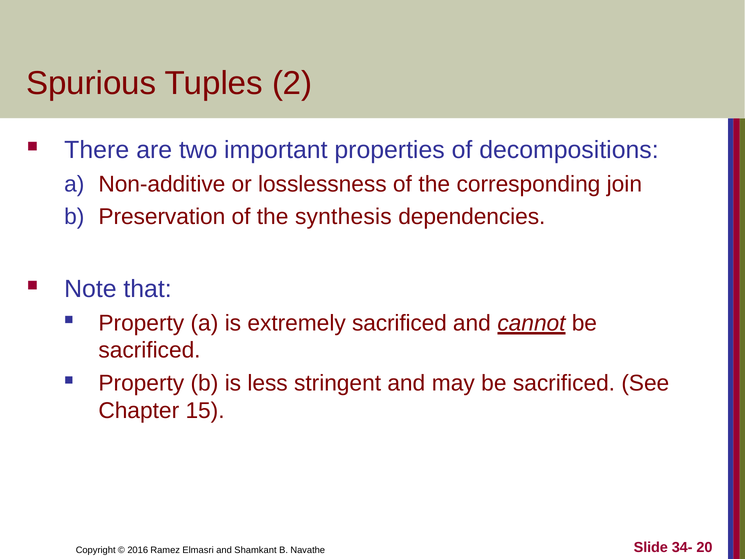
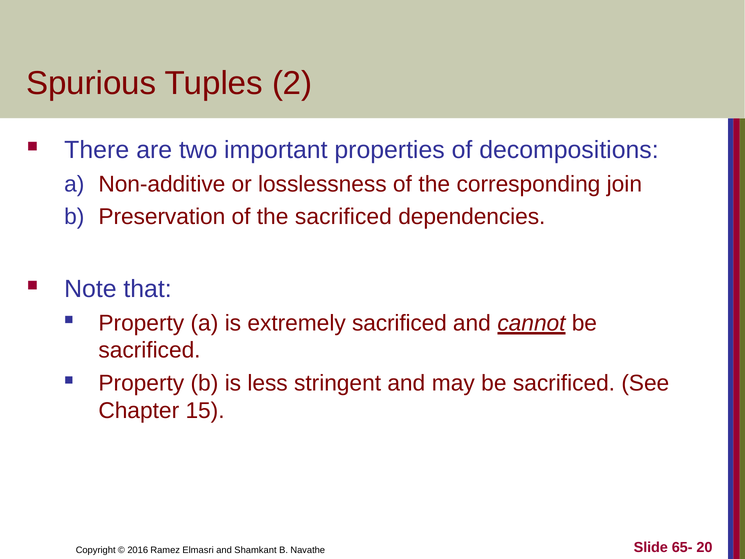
the synthesis: synthesis -> sacrificed
34-: 34- -> 65-
